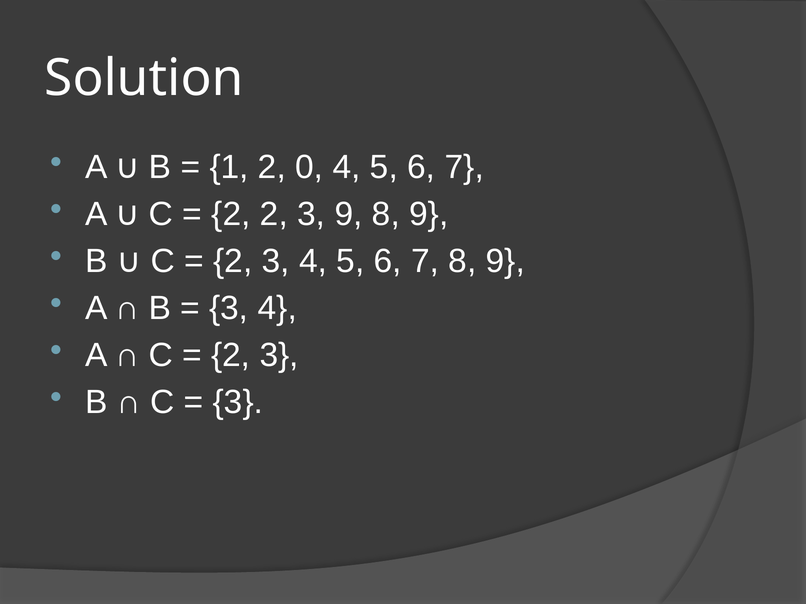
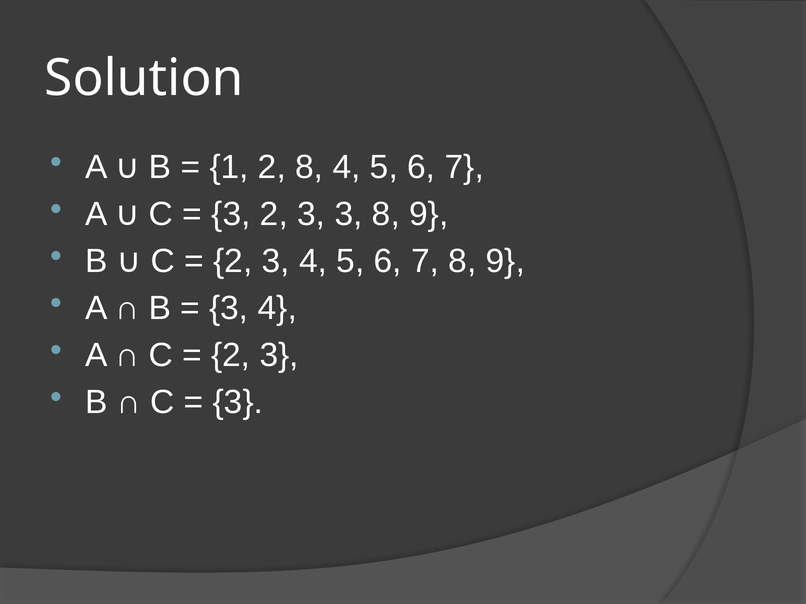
2 0: 0 -> 8
2 at (231, 215): 2 -> 3
3 9: 9 -> 3
